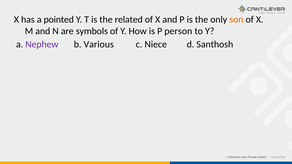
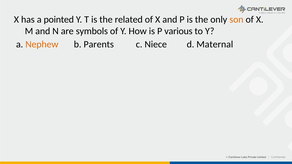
person: person -> various
Nephew colour: purple -> orange
Various: Various -> Parents
Santhosh: Santhosh -> Maternal
